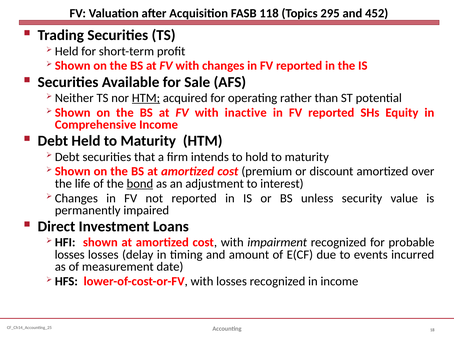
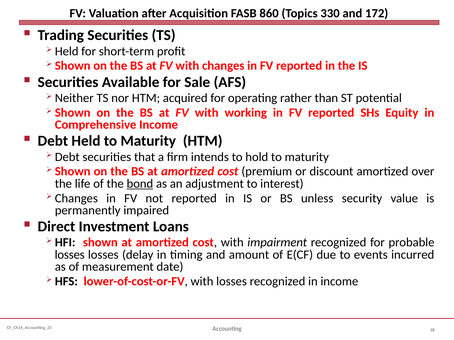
118: 118 -> 860
295: 295 -> 330
452: 452 -> 172
HTM at (146, 98) underline: present -> none
inactive: inactive -> working
